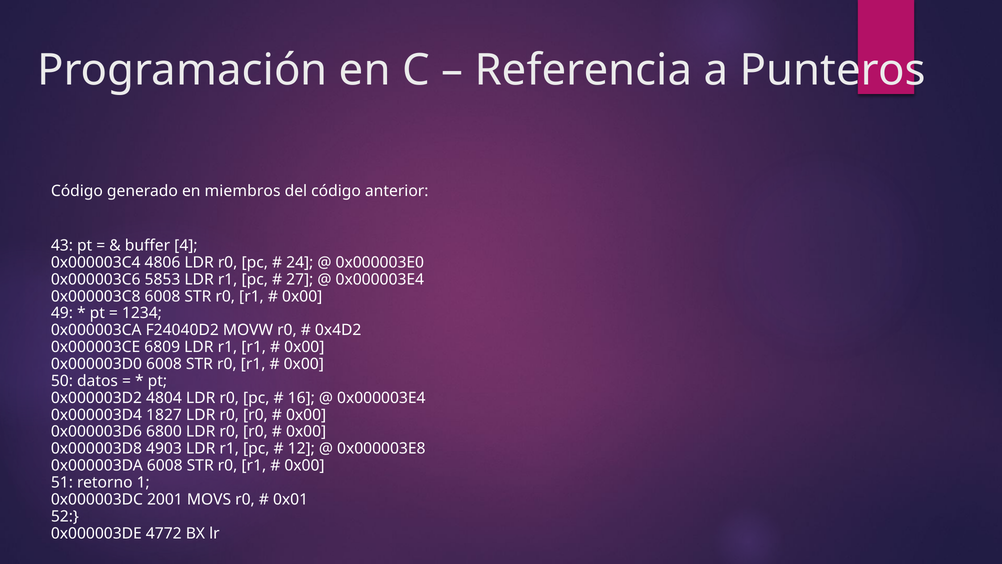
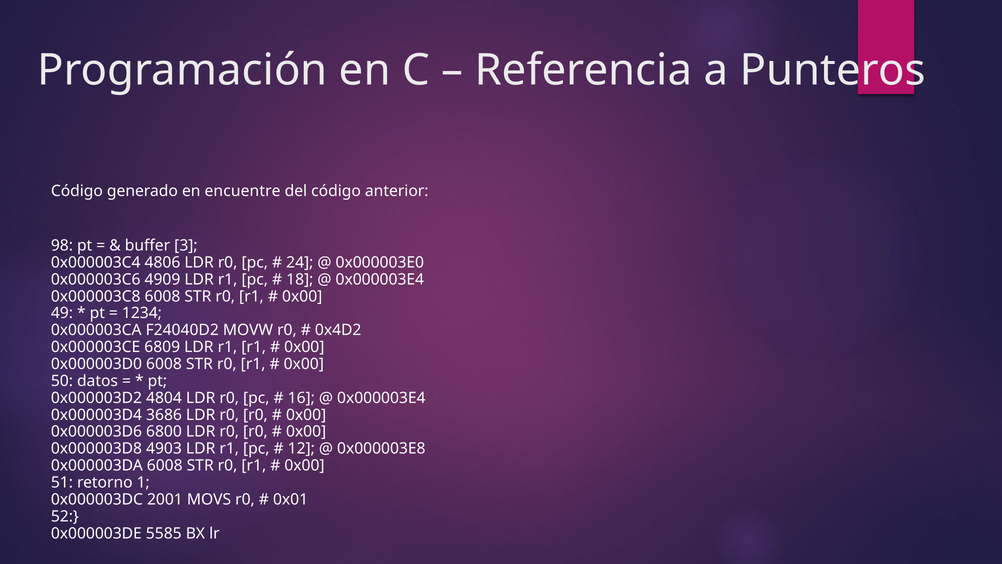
miembros: miembros -> encuentre
43: 43 -> 98
4: 4 -> 3
5853: 5853 -> 4909
27: 27 -> 18
1827: 1827 -> 3686
4772: 4772 -> 5585
